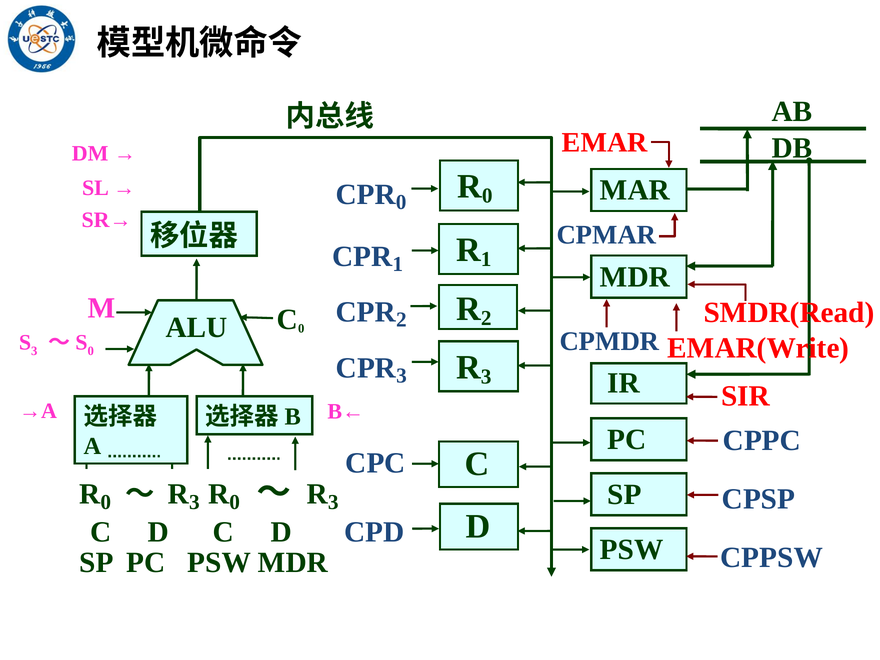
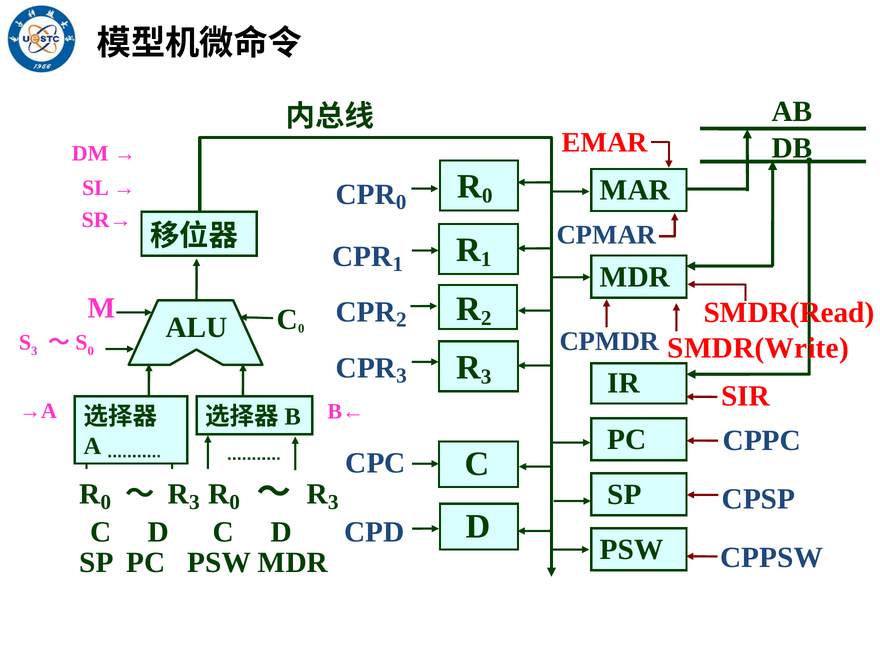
EMAR(Write: EMAR(Write -> SMDR(Write
